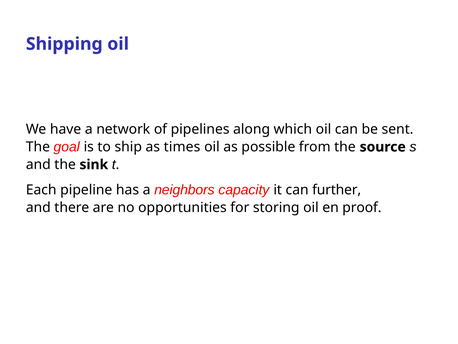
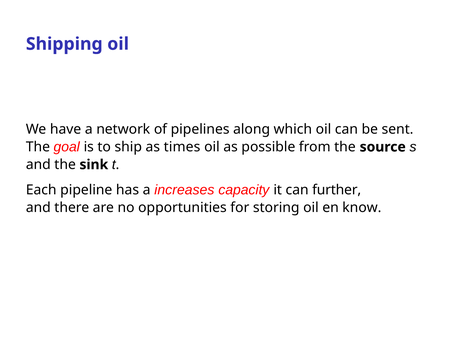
neighbors: neighbors -> increases
proof: proof -> know
